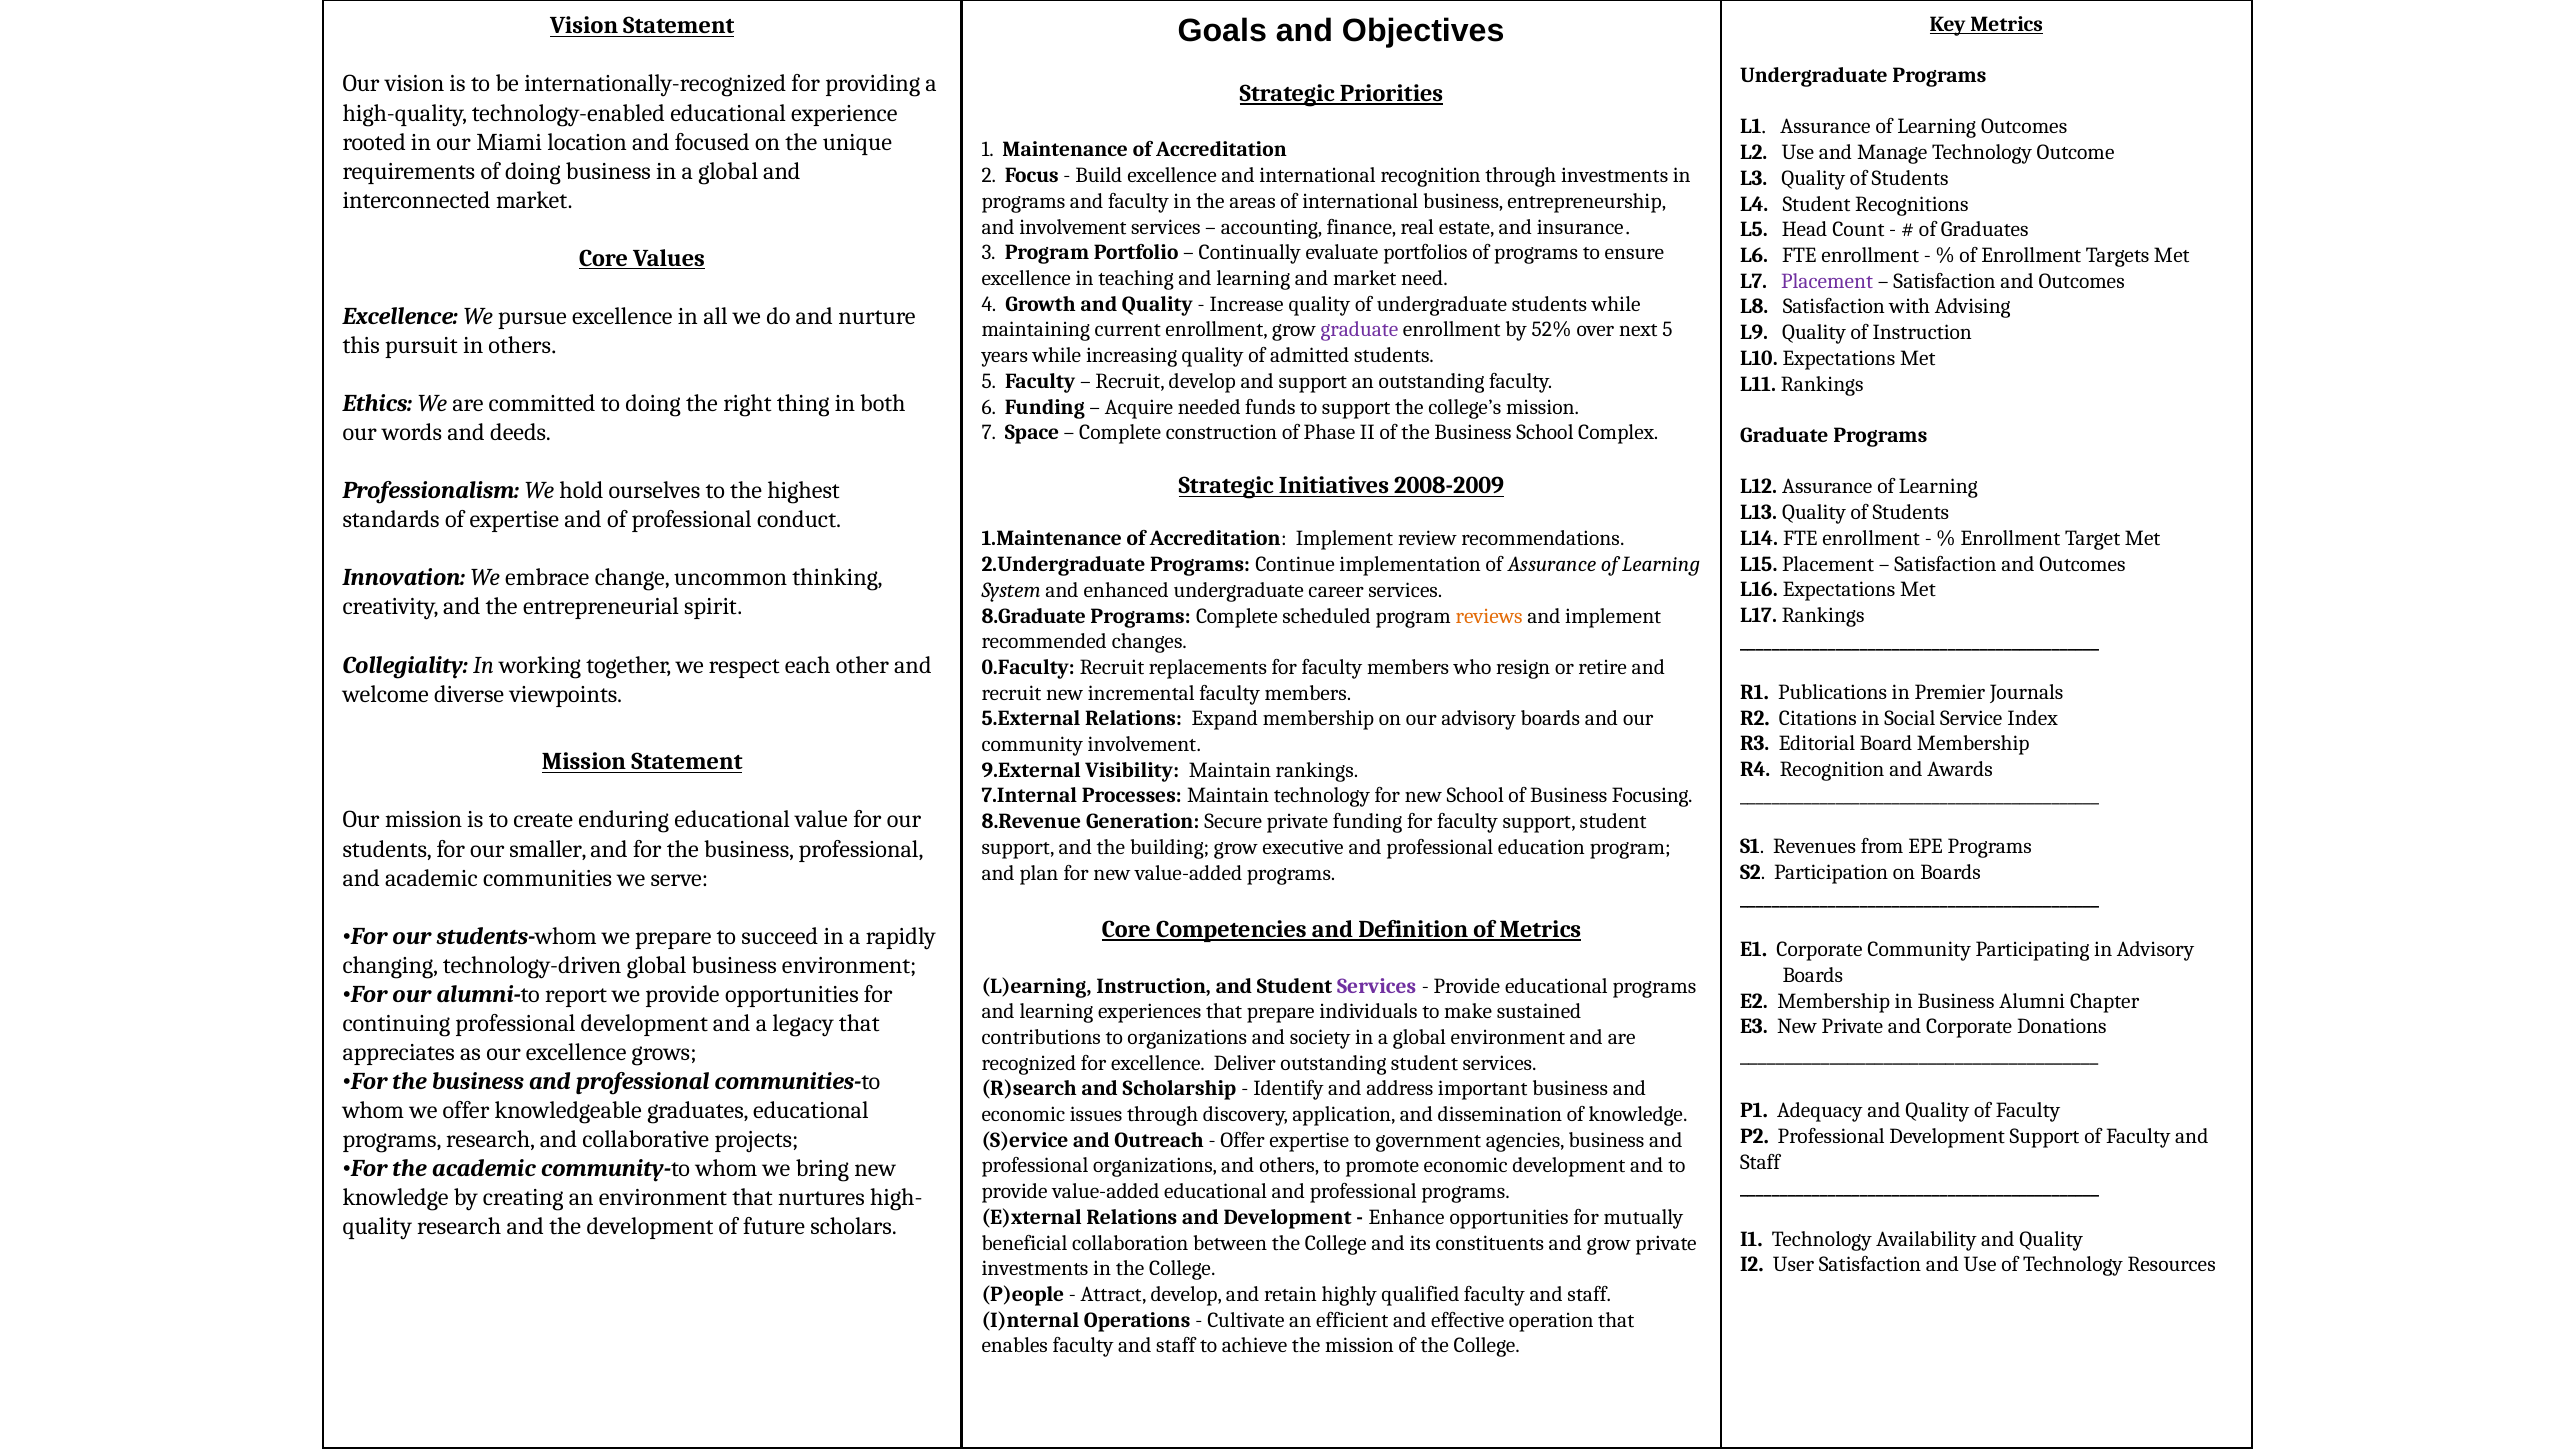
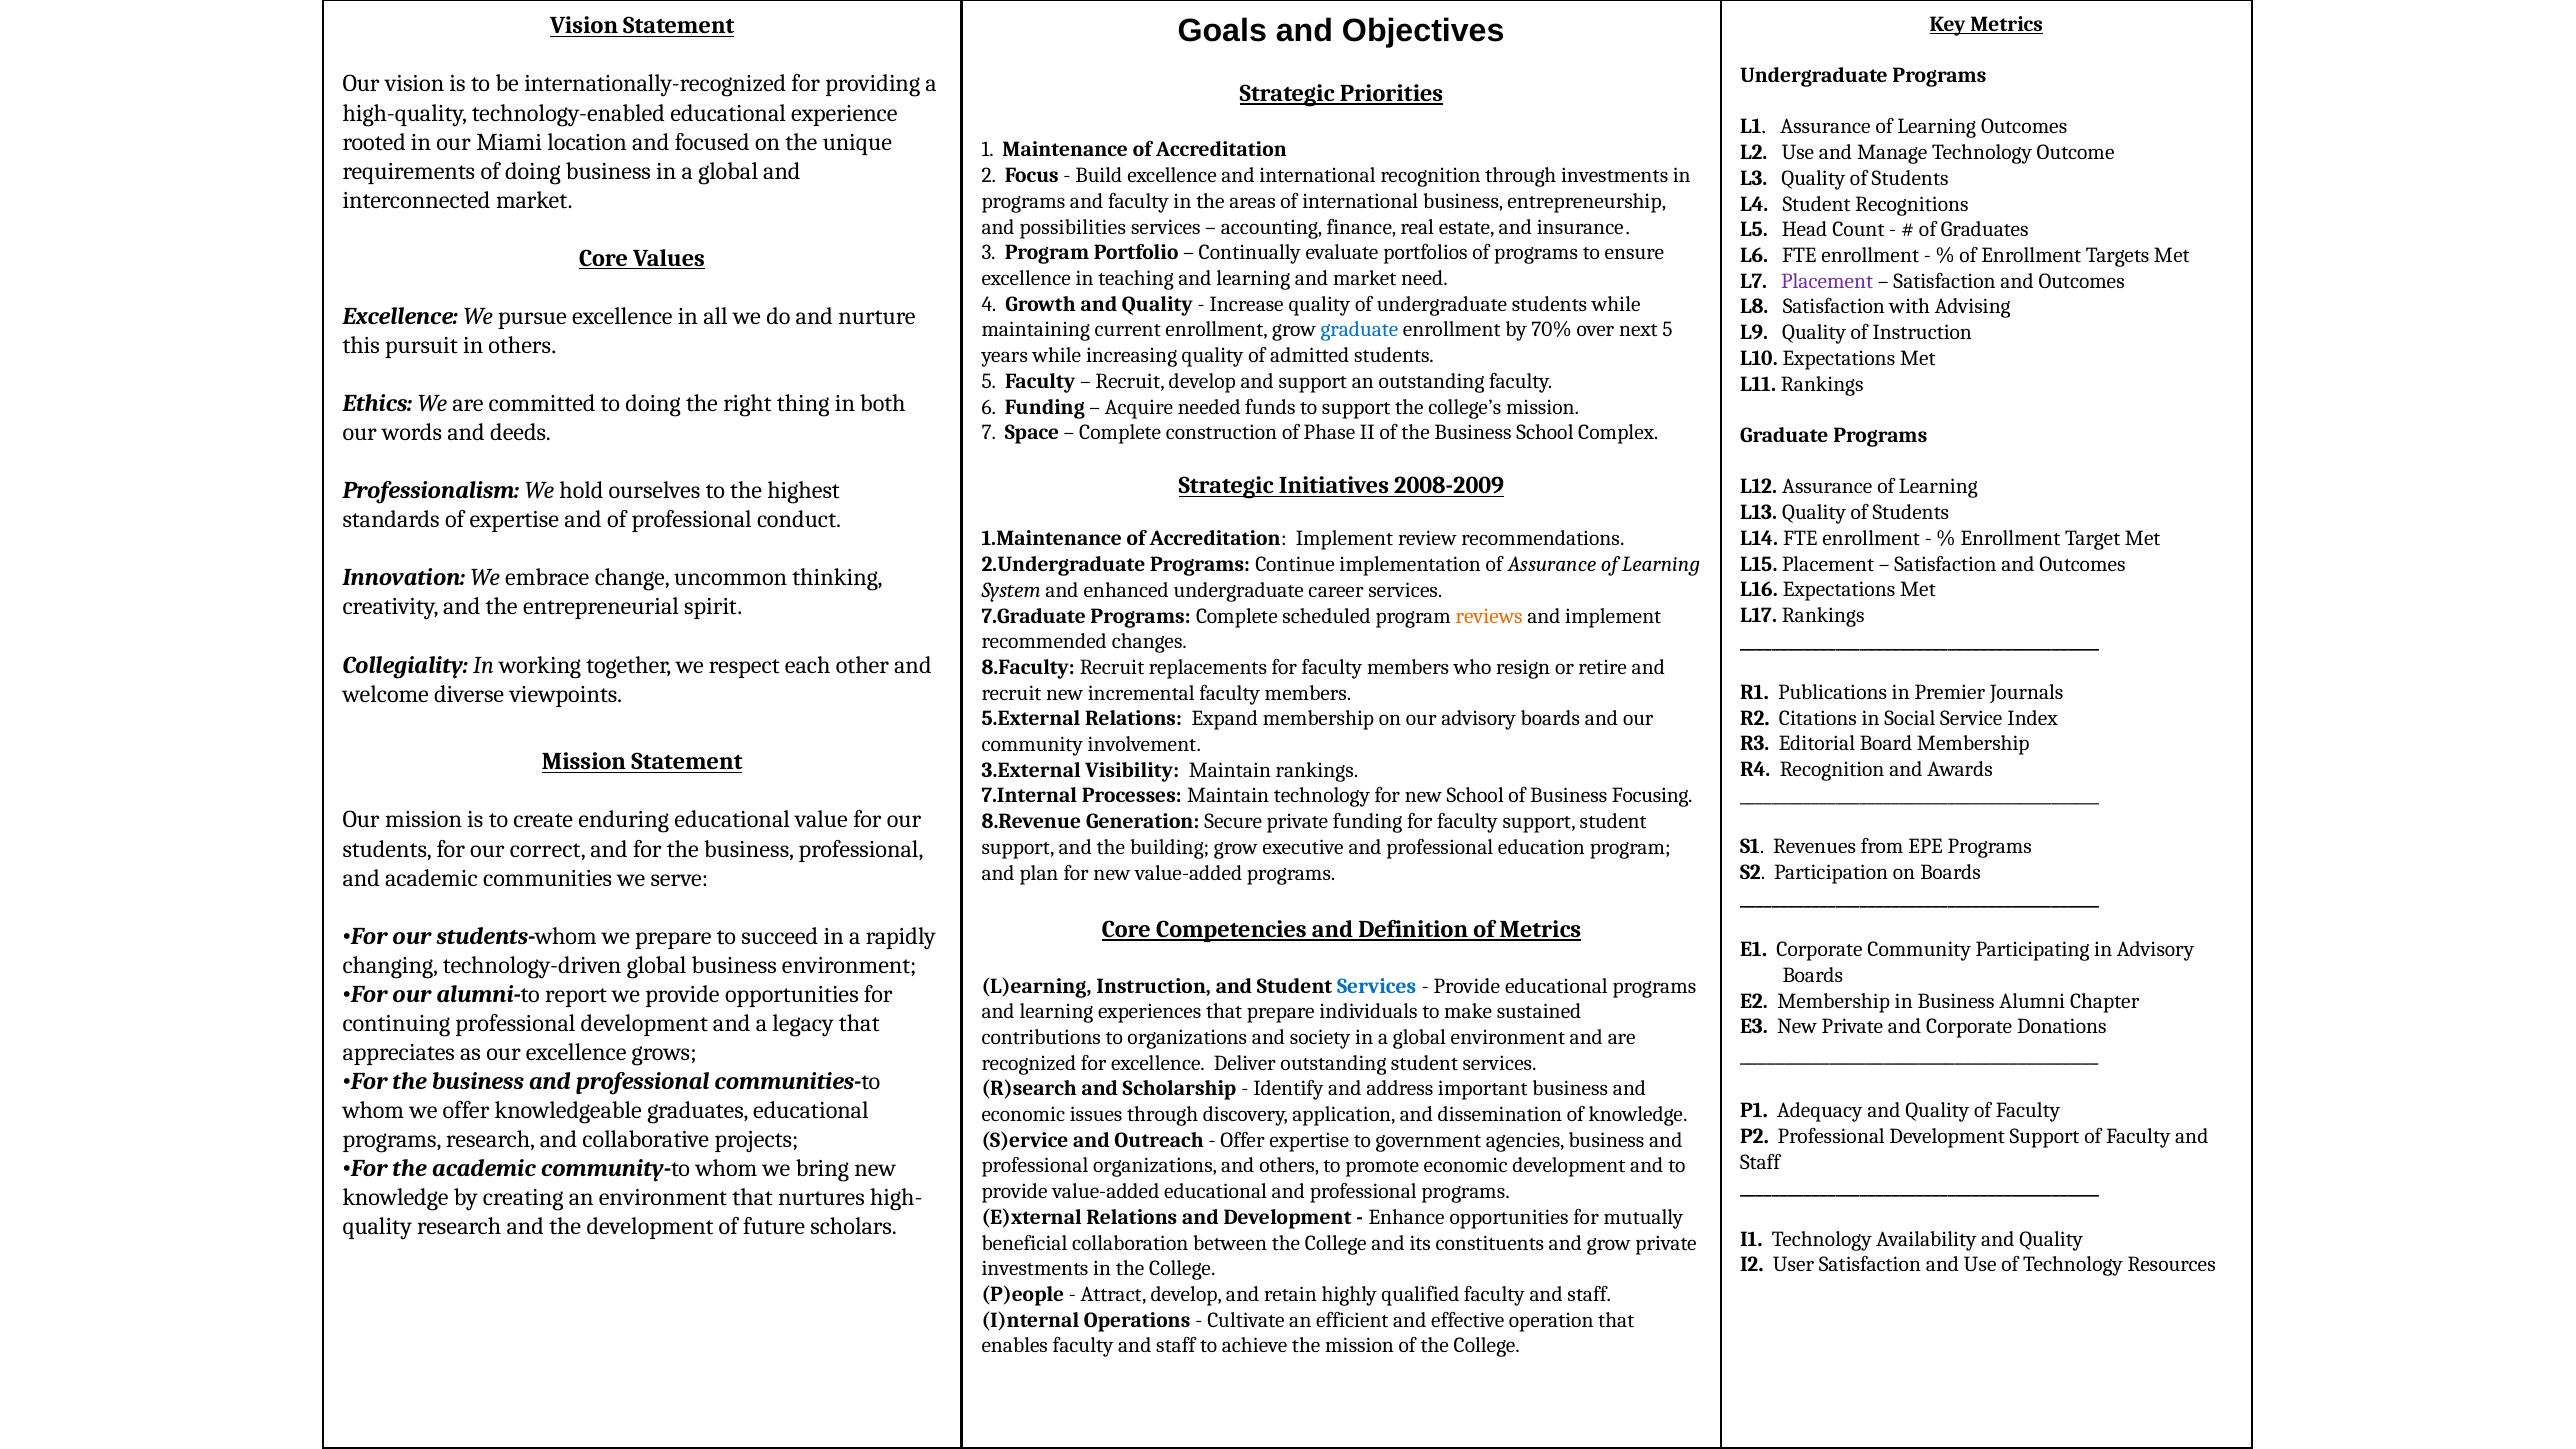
and involvement: involvement -> possibilities
graduate at (1359, 330) colour: purple -> blue
52%: 52% -> 70%
8.Graduate: 8.Graduate -> 7.Graduate
0.Faculty: 0.Faculty -> 8.Faculty
9.External: 9.External -> 3.External
smaller: smaller -> correct
Services at (1377, 986) colour: purple -> blue
